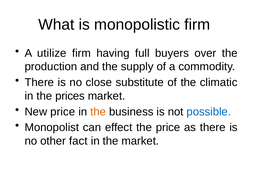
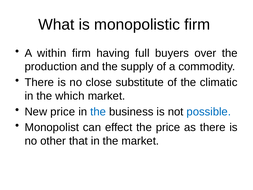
utilize: utilize -> within
prices: prices -> which
the at (98, 112) colour: orange -> blue
fact: fact -> that
